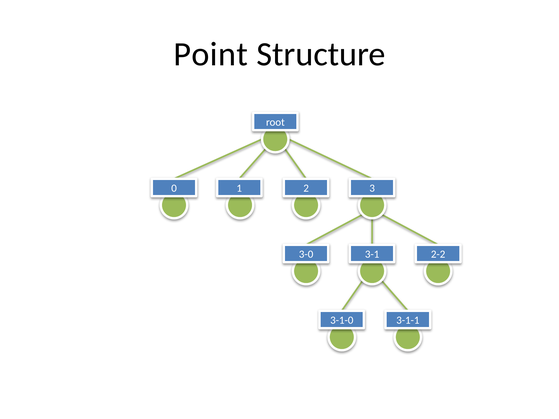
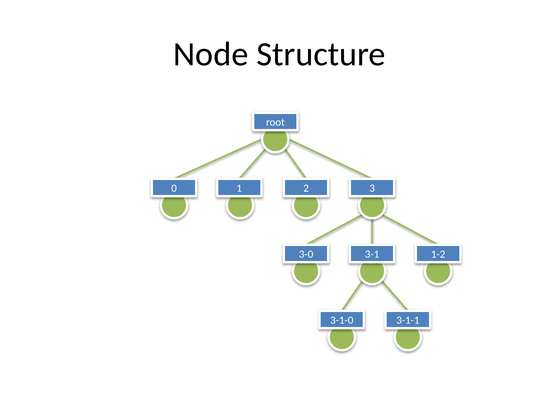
Point: Point -> Node
2-2: 2-2 -> 1-2
